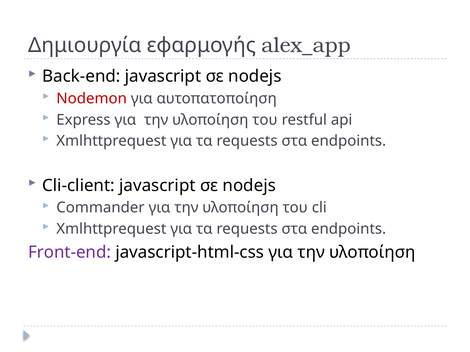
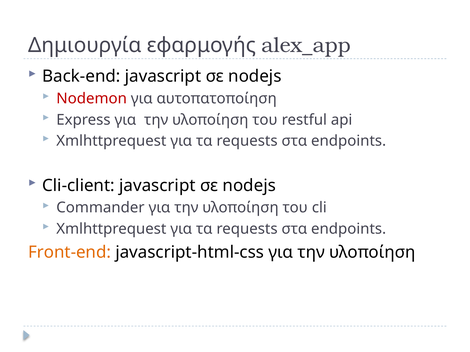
Front-end colour: purple -> orange
